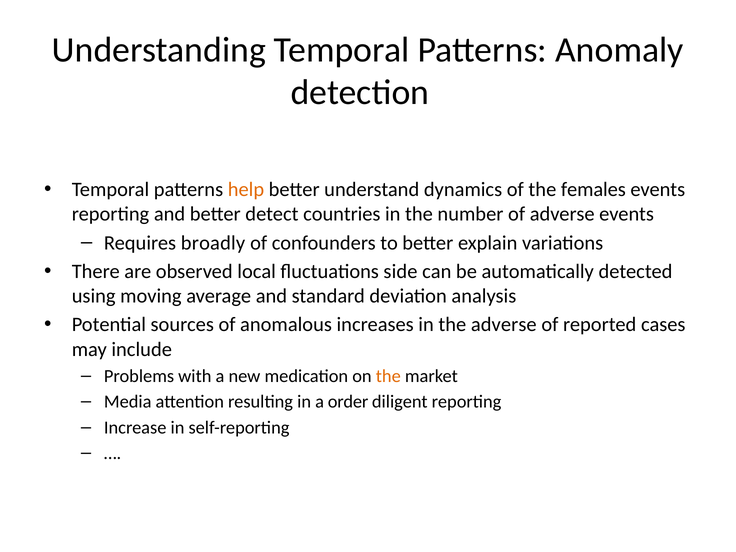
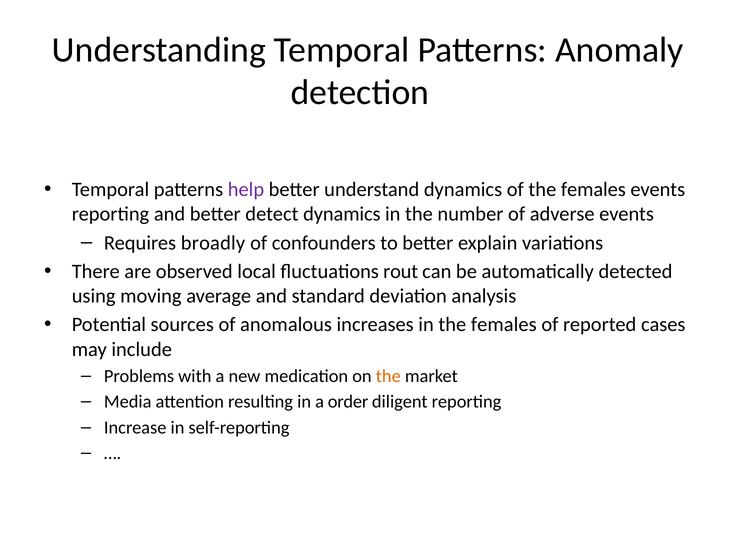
help colour: orange -> purple
detect countries: countries -> dynamics
side: side -> rout
in the adverse: adverse -> females
